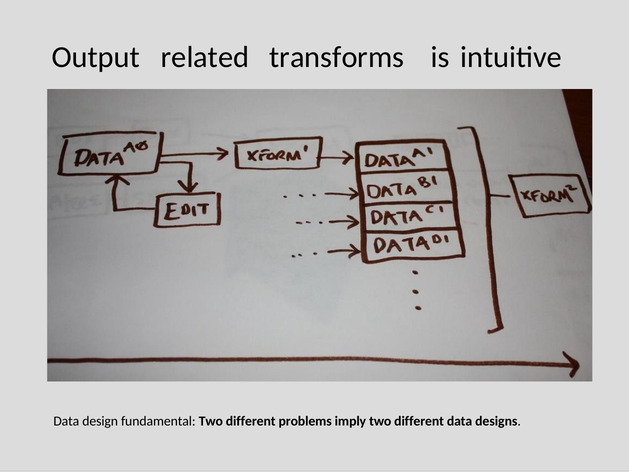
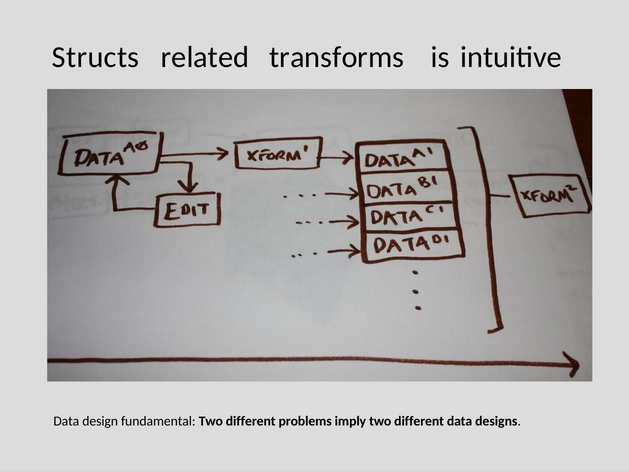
Output: Output -> Structs
